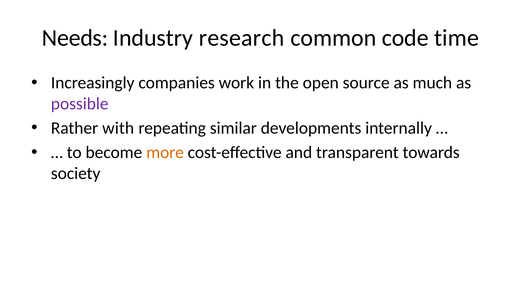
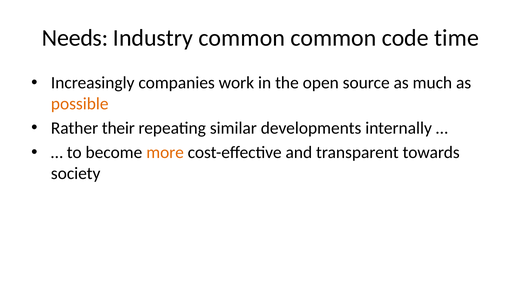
Industry research: research -> common
possible colour: purple -> orange
with: with -> their
